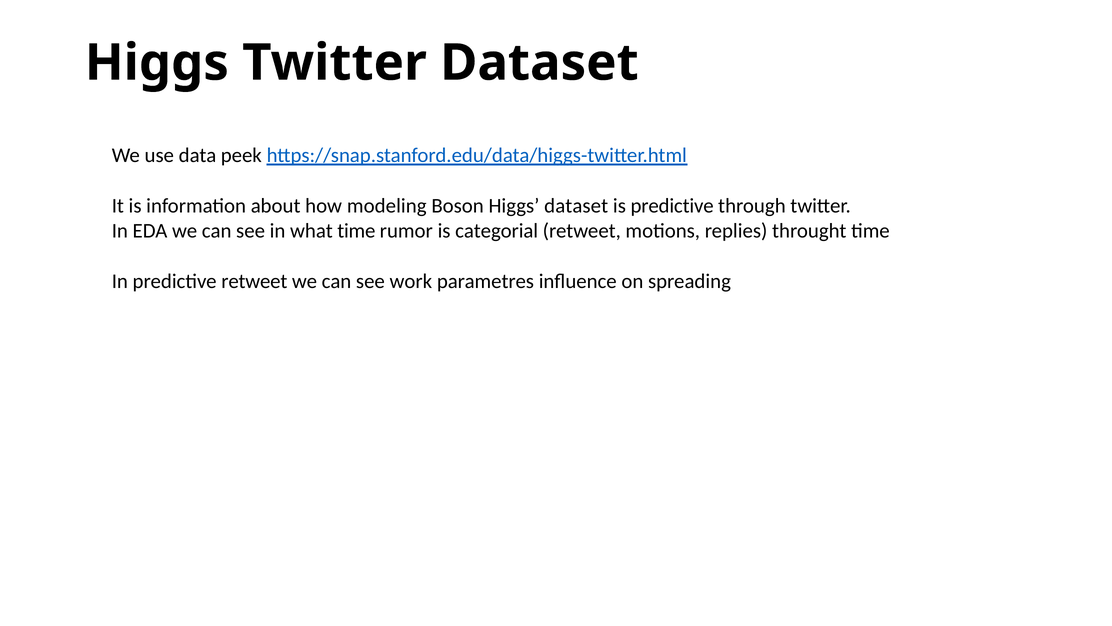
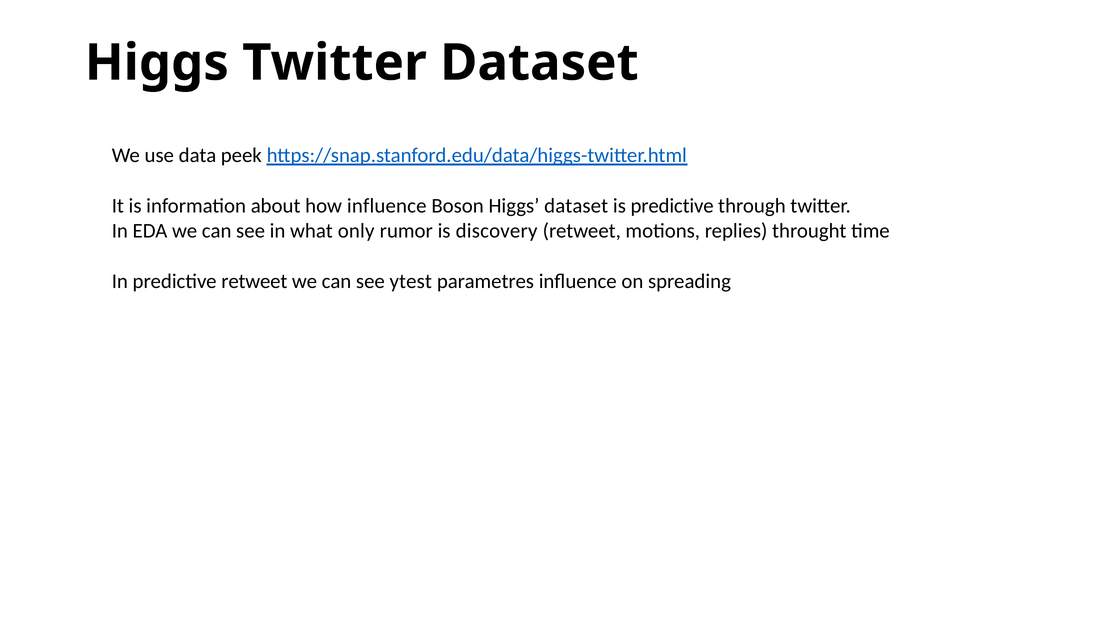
how modeling: modeling -> influence
what time: time -> only
categorial: categorial -> discovery
work: work -> ytest
